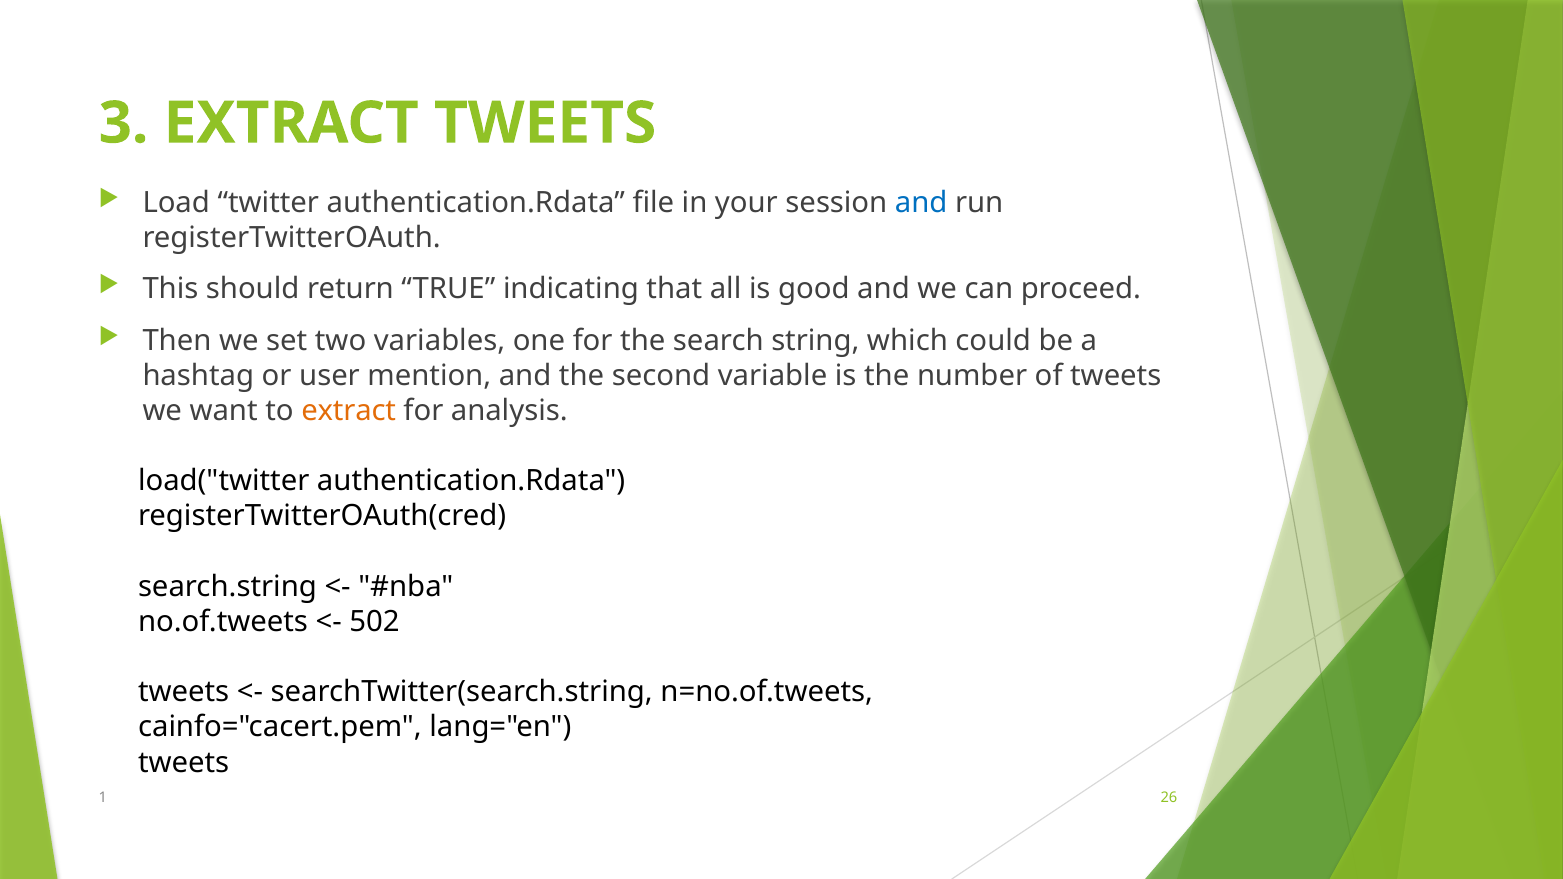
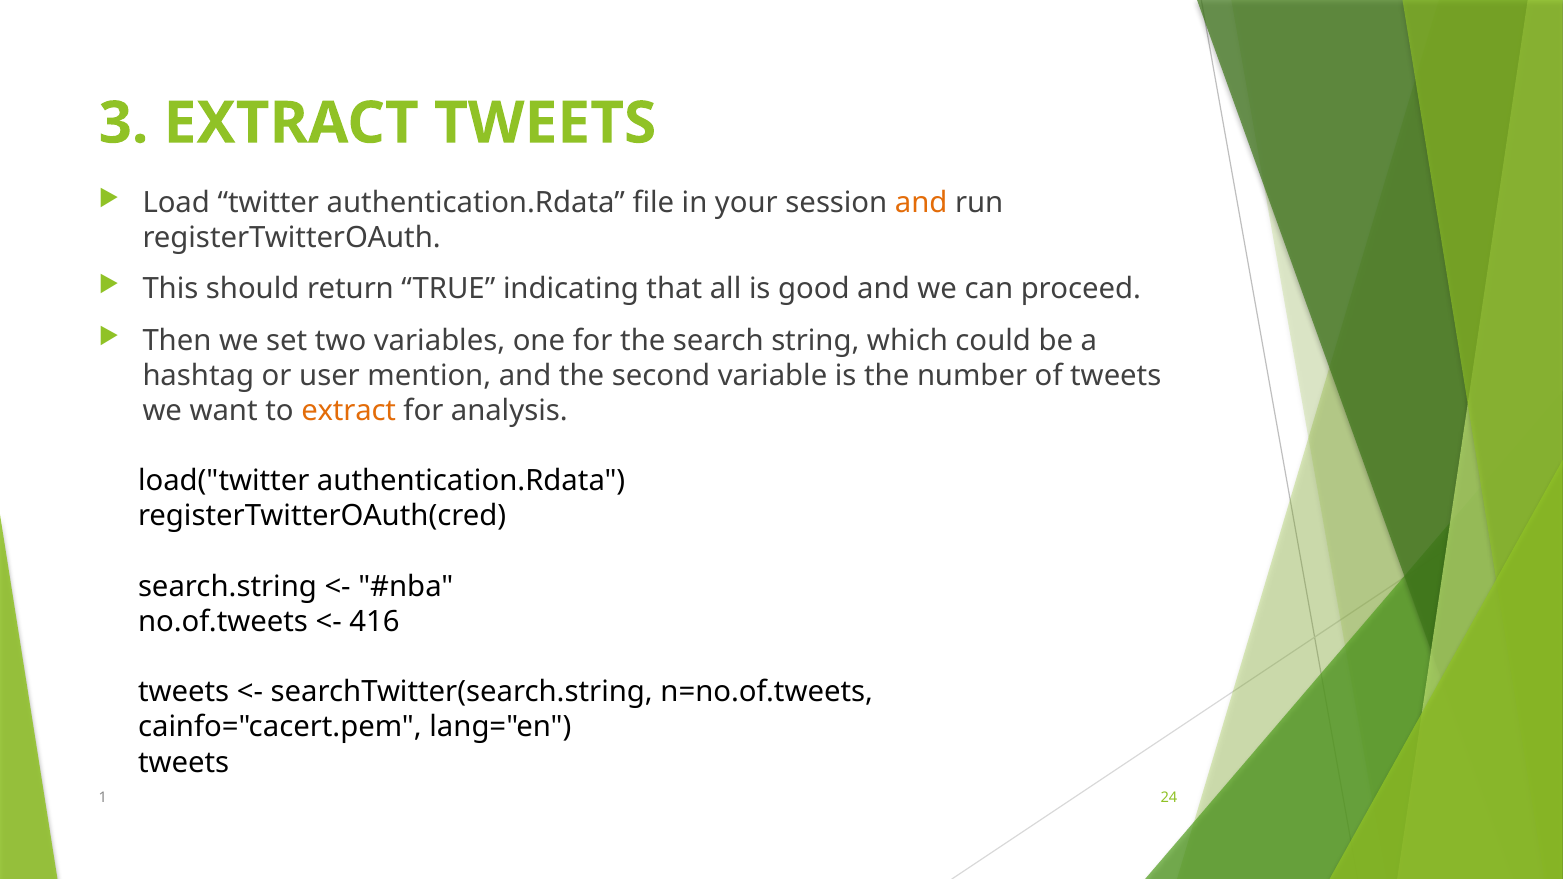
and at (921, 203) colour: blue -> orange
502: 502 -> 416
26: 26 -> 24
